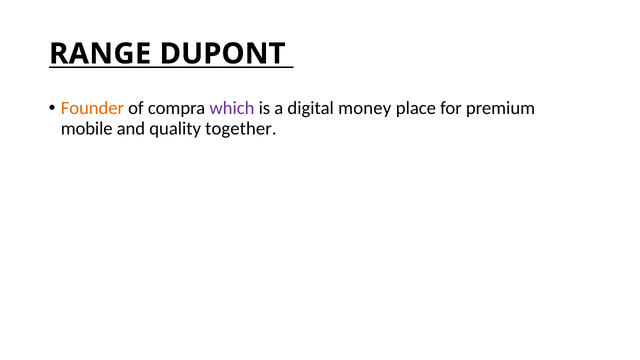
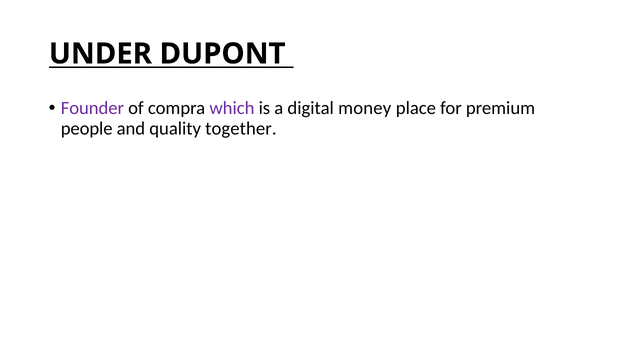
RANGE: RANGE -> UNDER
Founder colour: orange -> purple
mobile: mobile -> people
